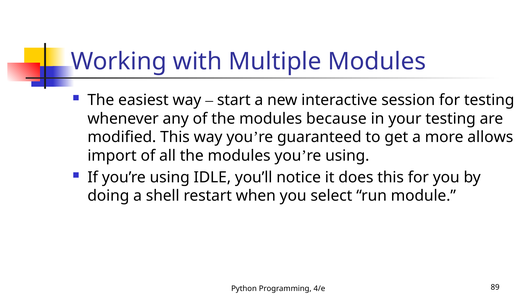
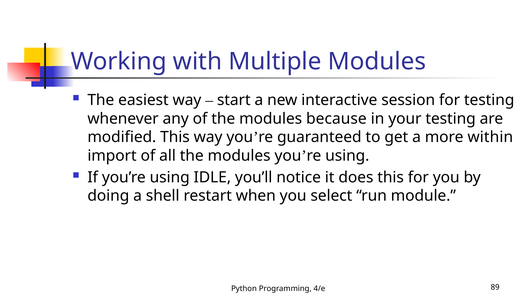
allows: allows -> within
